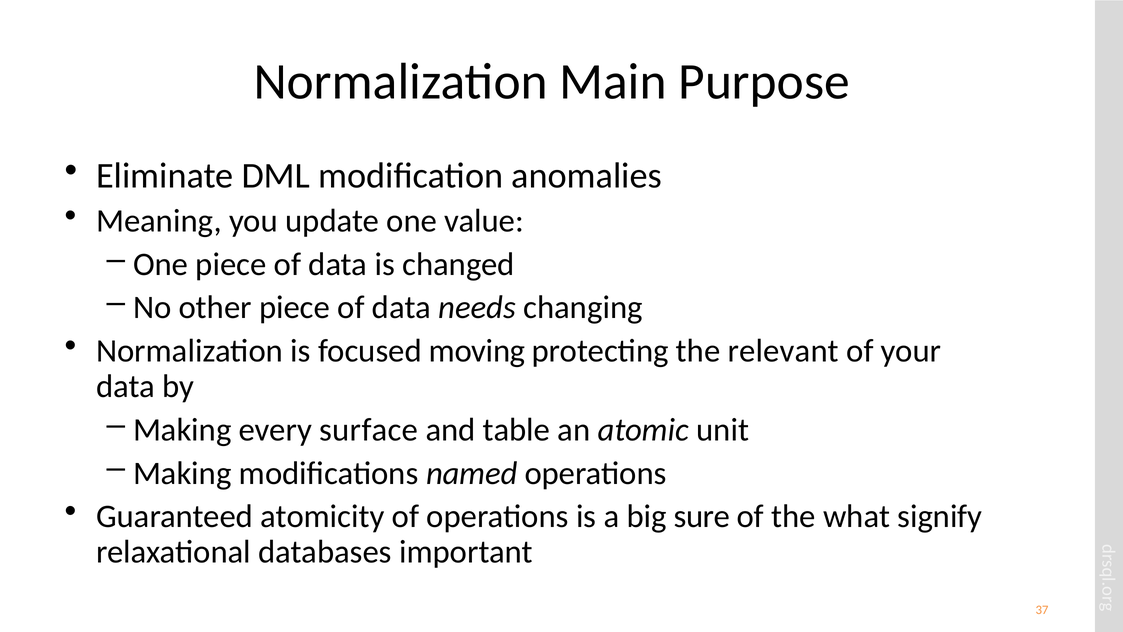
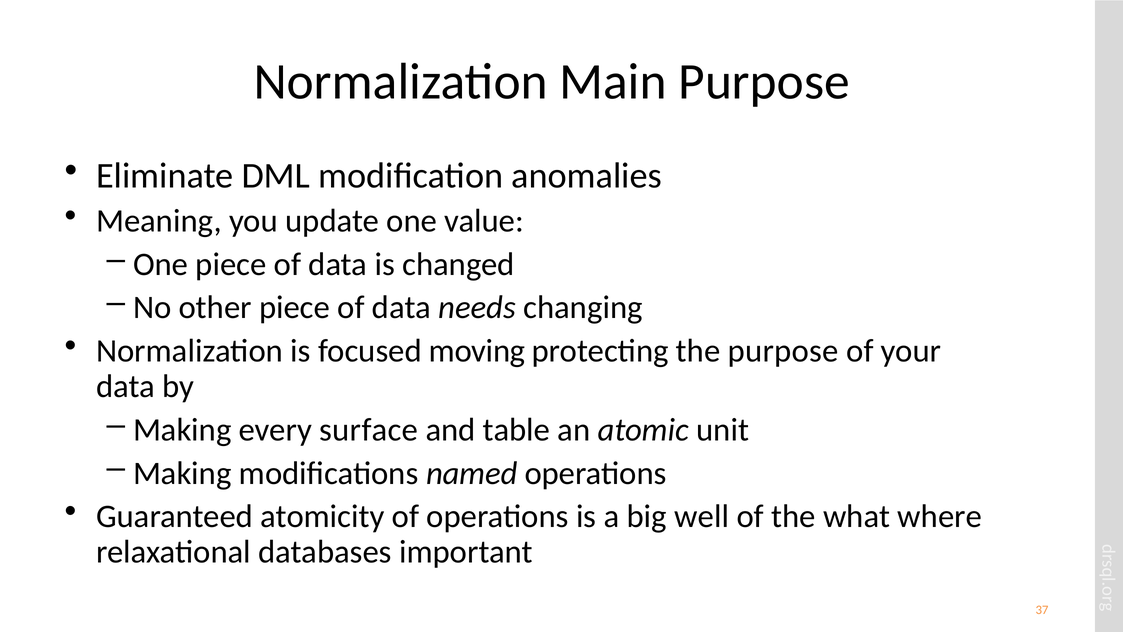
the relevant: relevant -> purpose
sure: sure -> well
signify: signify -> where
